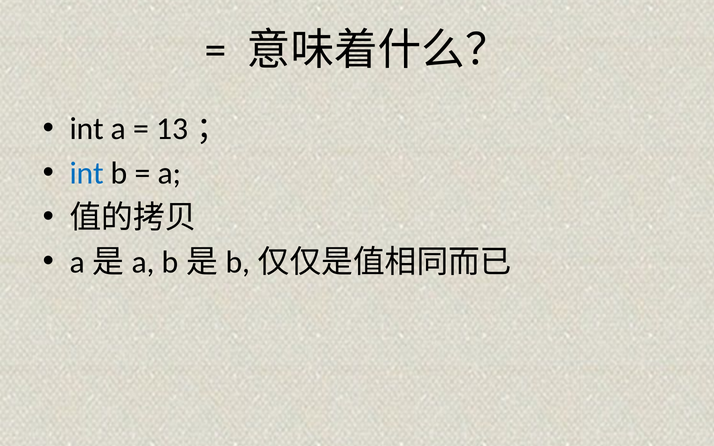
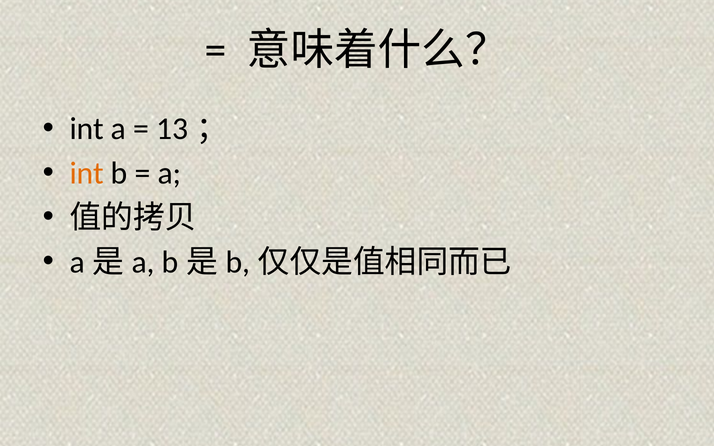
int at (87, 173) colour: blue -> orange
